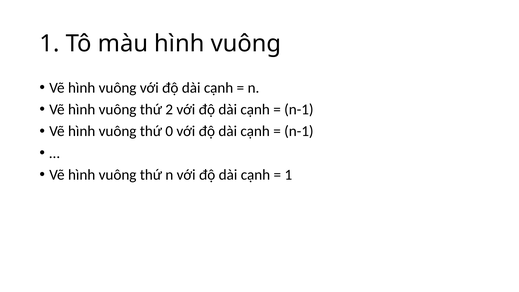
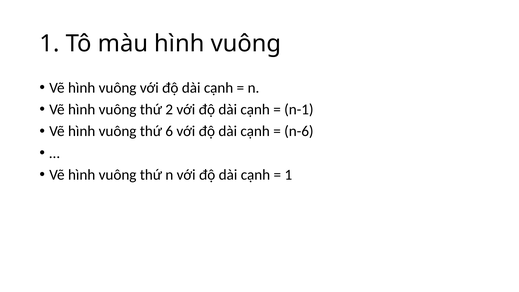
0: 0 -> 6
n-1 at (299, 131): n-1 -> n-6
